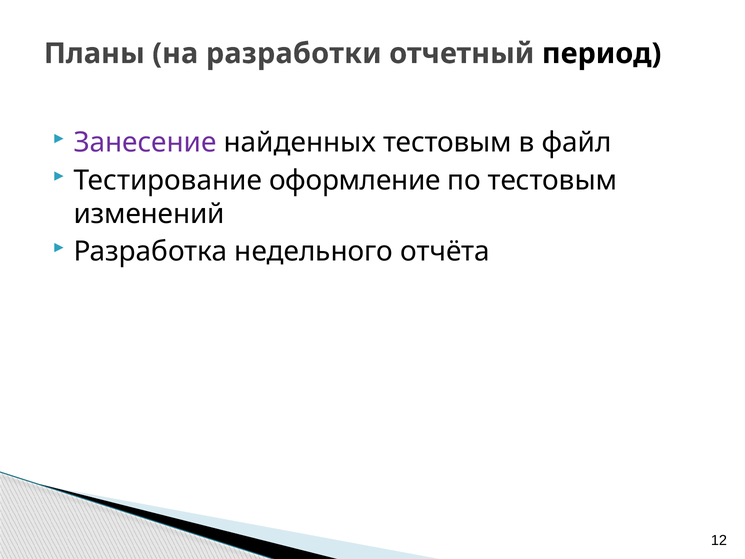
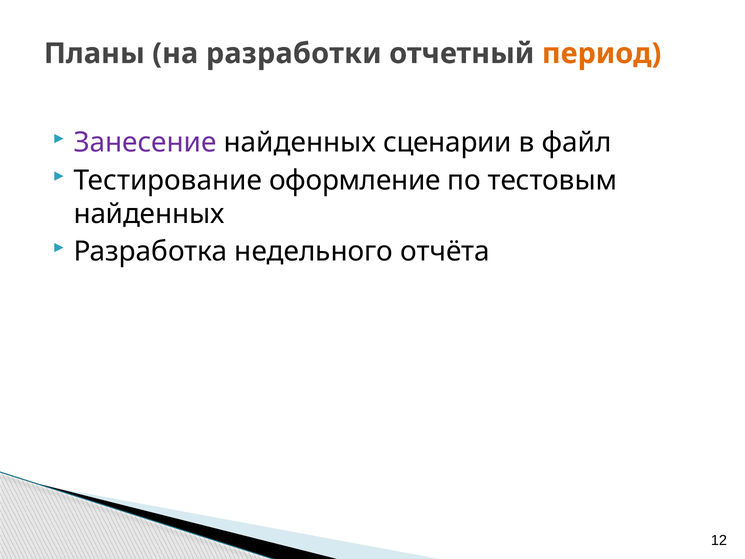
период colour: black -> orange
найденных тестовым: тестовым -> сценарии
изменений at (149, 214): изменений -> найденных
